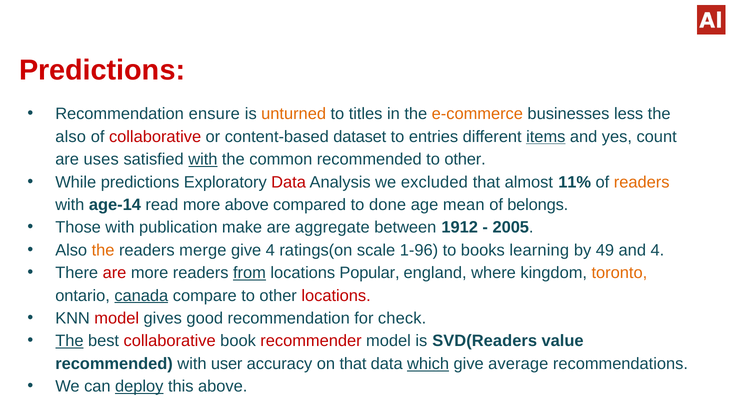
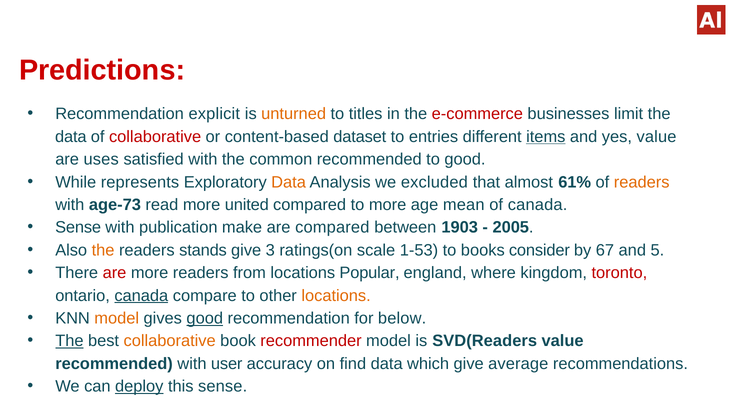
ensure: ensure -> explicit
e-commerce colour: orange -> red
less: less -> limit
also at (71, 137): also -> data
yes count: count -> value
with at (203, 159) underline: present -> none
recommended to other: other -> good
While predictions: predictions -> represents
Data at (289, 182) colour: red -> orange
11%: 11% -> 61%
age-14: age-14 -> age-73
more above: above -> united
to done: done -> more
of belongs: belongs -> canada
Those at (78, 227): Those -> Sense
are aggregate: aggregate -> compared
1912: 1912 -> 1903
merge: merge -> stands
give 4: 4 -> 3
1-96: 1-96 -> 1-53
learning: learning -> consider
49: 49 -> 67
and 4: 4 -> 5
from underline: present -> none
toronto colour: orange -> red
locations at (336, 295) colour: red -> orange
model at (117, 318) colour: red -> orange
good at (205, 318) underline: none -> present
check: check -> below
collaborative at (170, 341) colour: red -> orange
on that: that -> find
which underline: present -> none
this above: above -> sense
